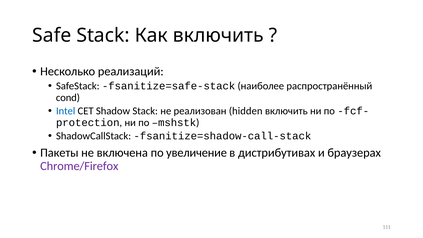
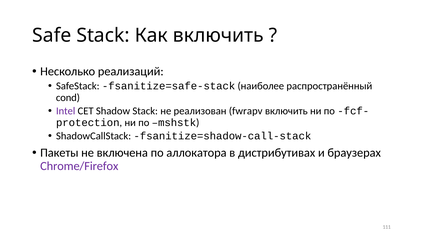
Intel colour: blue -> purple
hidden: hidden -> fwrapv
увеличение: увеличение -> аллокатора
